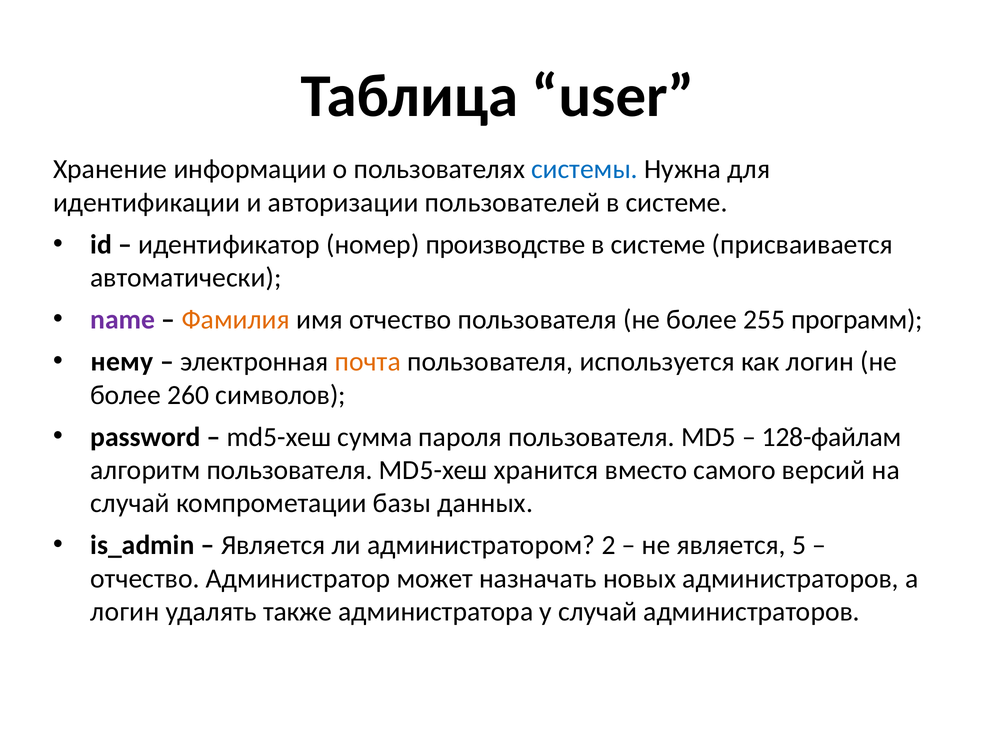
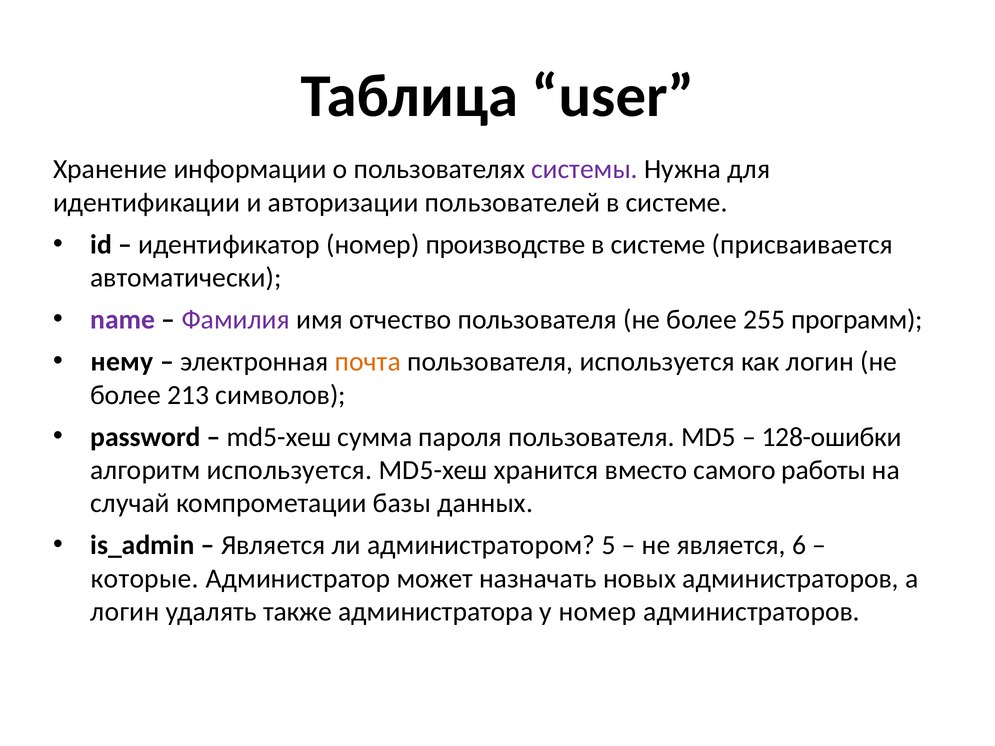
системы colour: blue -> purple
Фамилия colour: orange -> purple
260: 260 -> 213
128-файлам: 128-файлам -> 128-ошибки
алгоритм пользователя: пользователя -> используется
версий: версий -> работы
2: 2 -> 5
5: 5 -> 6
отчество at (145, 579): отчество -> которые
у случай: случай -> номер
